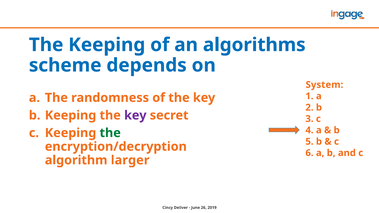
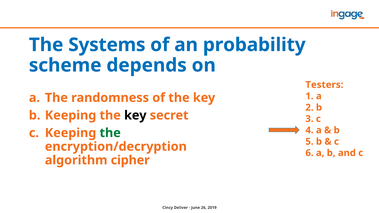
The Keeping: Keeping -> Systems
algorithms: algorithms -> probability
System: System -> Testers
key at (135, 115) colour: purple -> black
larger: larger -> cipher
